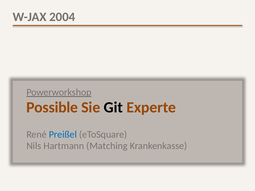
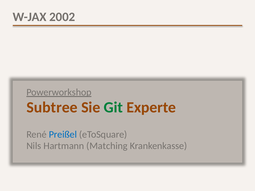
2004: 2004 -> 2002
Possible: Possible -> Subtree
Git colour: black -> green
